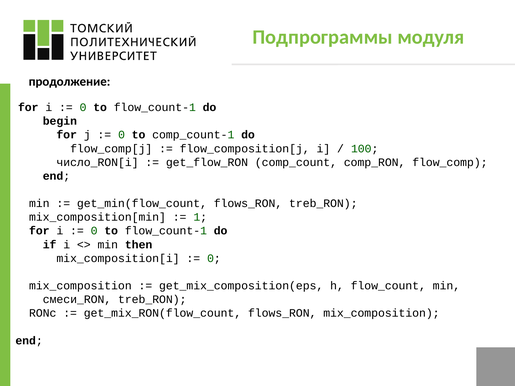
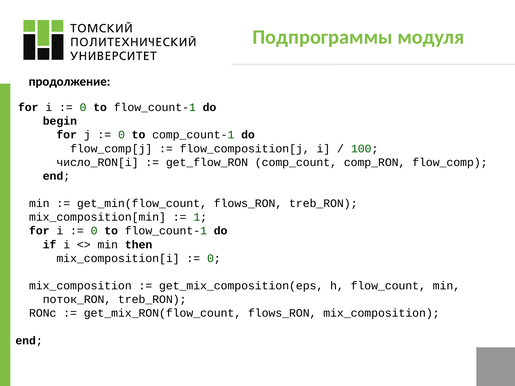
смеси_RON: смеси_RON -> поток_RON
